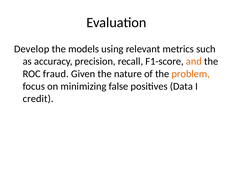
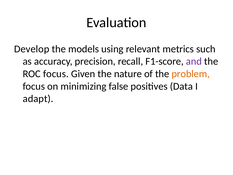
and colour: orange -> purple
ROC fraud: fraud -> focus
credit: credit -> adapt
